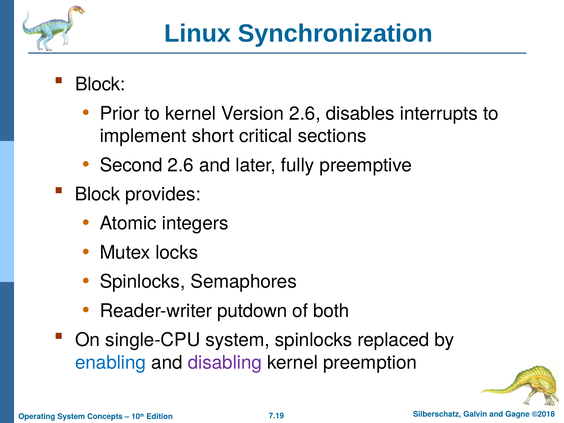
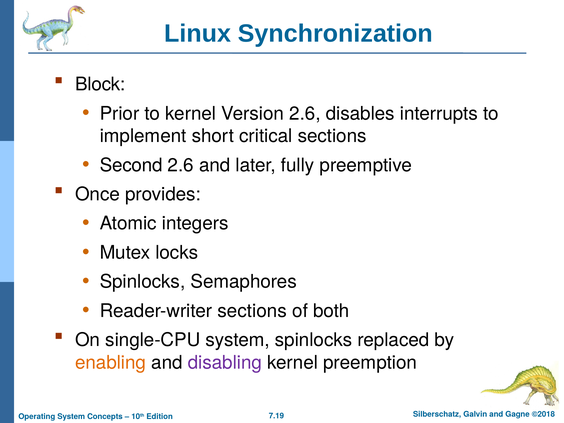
Block at (98, 194): Block -> Once
Reader-writer putdown: putdown -> sections
enabling colour: blue -> orange
